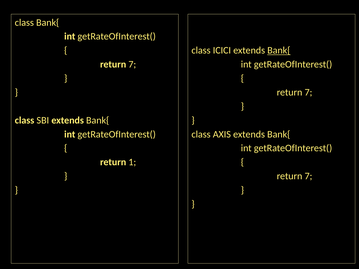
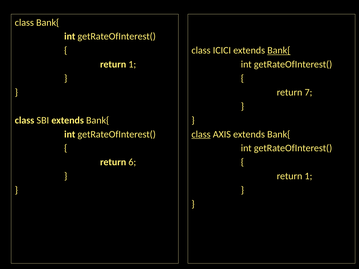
7 at (132, 64): 7 -> 1
class at (201, 134) underline: none -> present
1: 1 -> 6
7 at (308, 176): 7 -> 1
